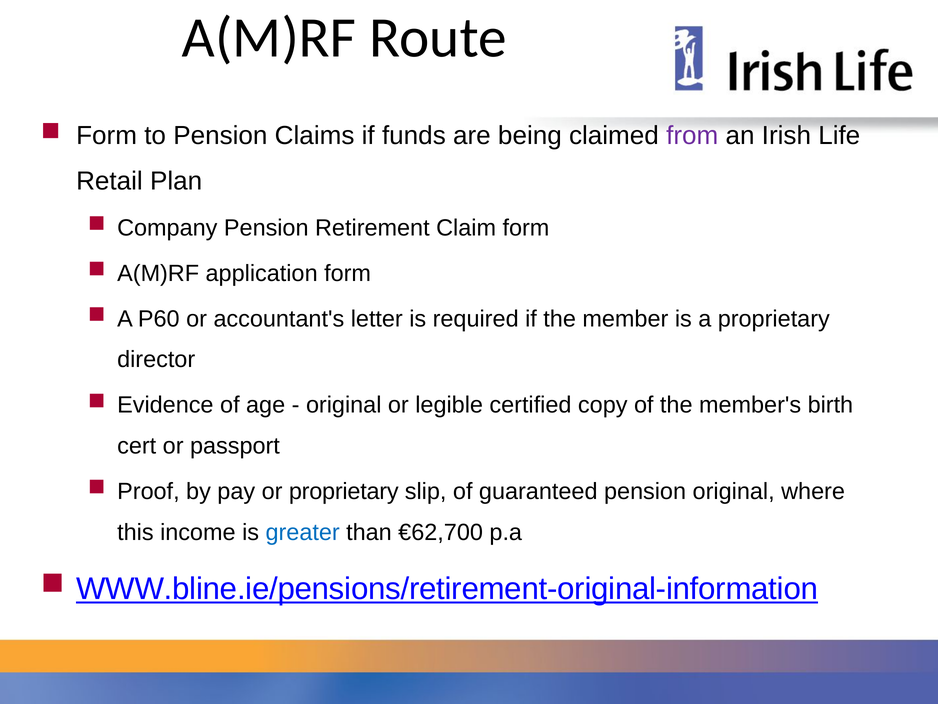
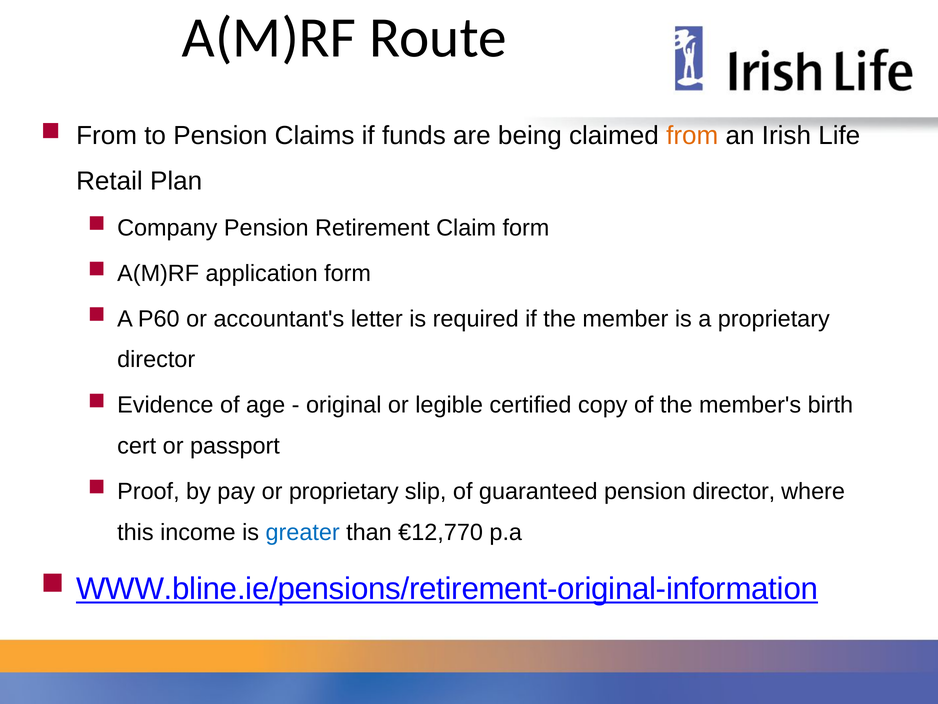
Form at (107, 136): Form -> From
from at (692, 136) colour: purple -> orange
pension original: original -> director
€62,700: €62,700 -> €12,770
